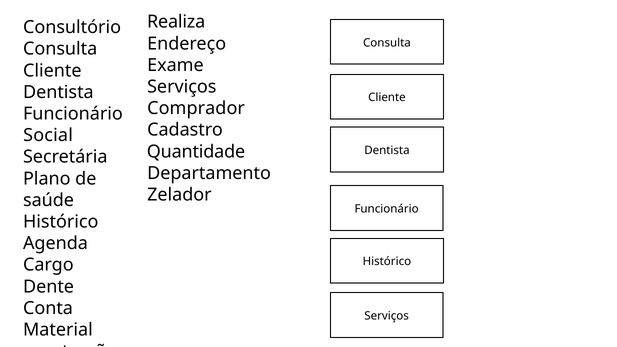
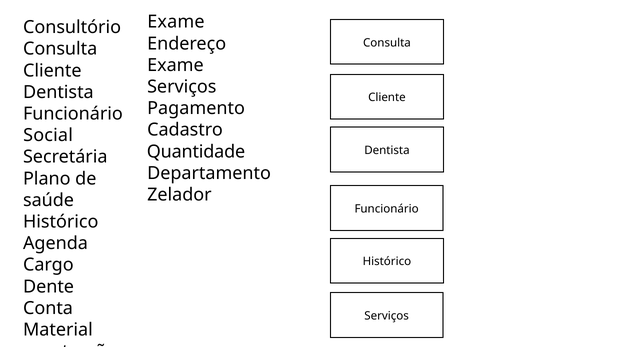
Realiza at (176, 22): Realiza -> Exame
Comprador: Comprador -> Pagamento
